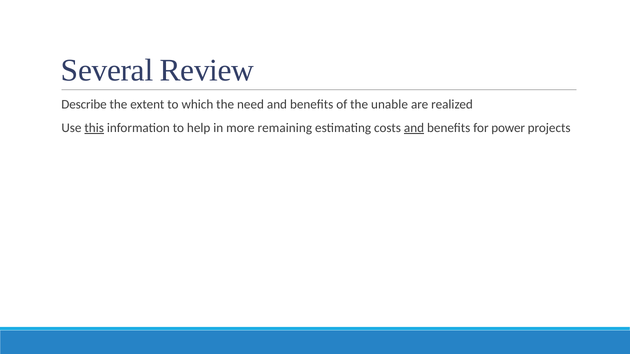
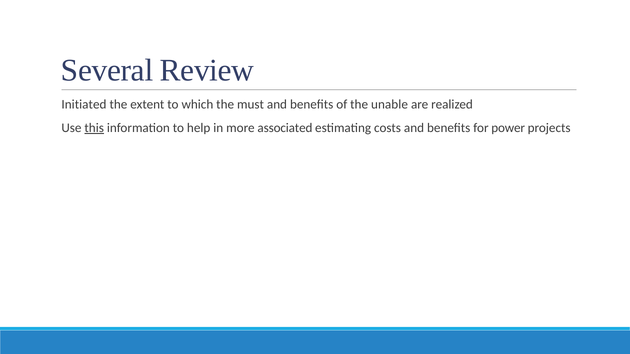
Describe: Describe -> Initiated
need: need -> must
remaining: remaining -> associated
and at (414, 128) underline: present -> none
